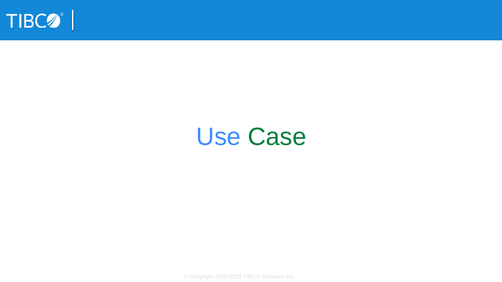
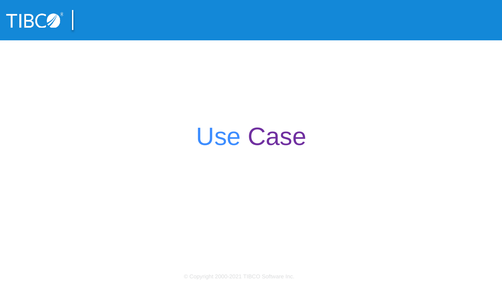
Case colour: green -> purple
